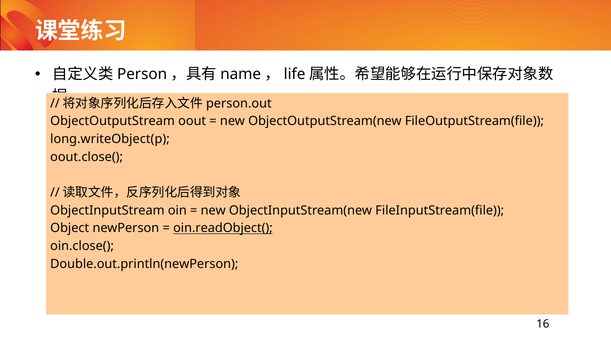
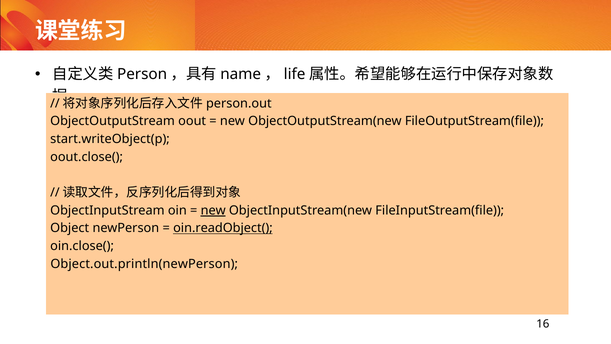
long.writeObject(p: long.writeObject(p -> start.writeObject(p
new at (213, 210) underline: none -> present
Double.out.println(newPerson: Double.out.println(newPerson -> Object.out.println(newPerson
